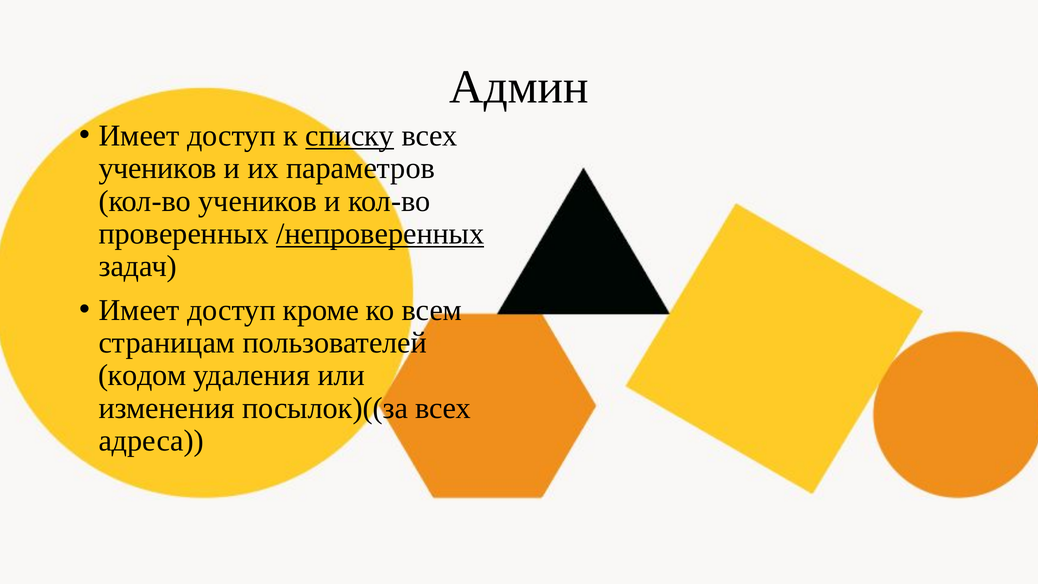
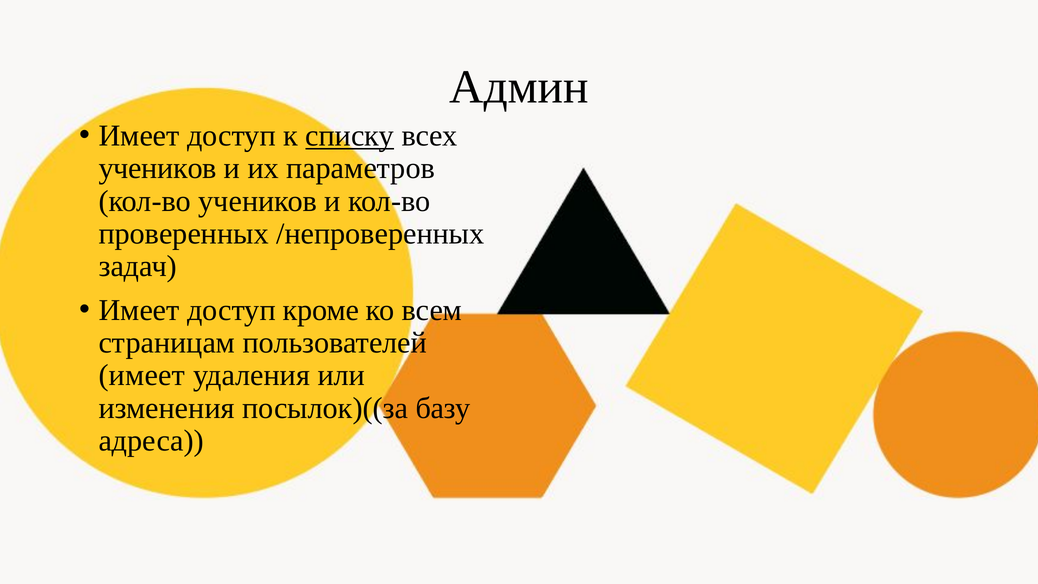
/непроверенных underline: present -> none
кодом at (142, 375): кодом -> имеет
посылок)((за всех: всех -> базу
